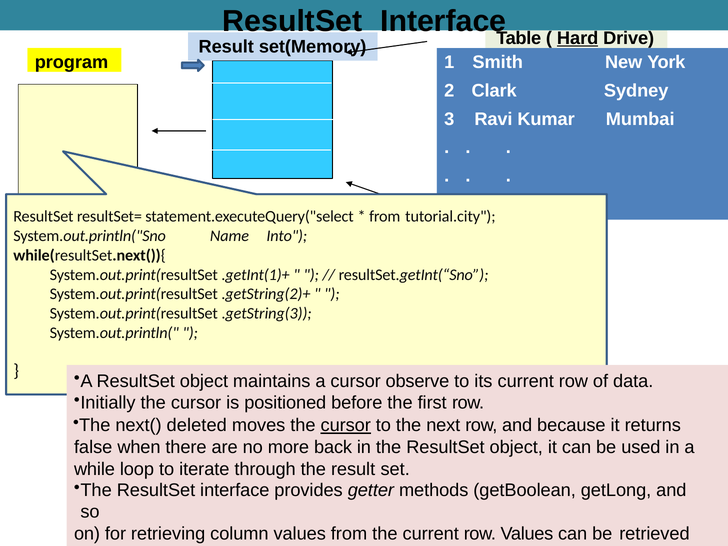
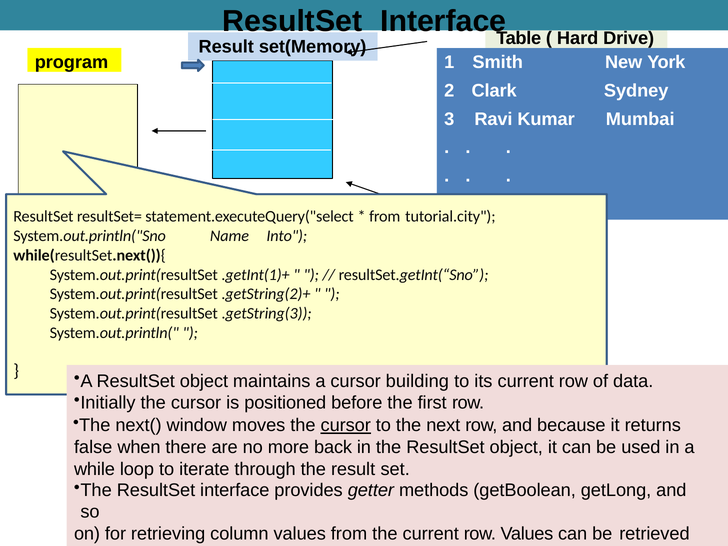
Hard underline: present -> none
observe: observe -> building
deleted: deleted -> window
